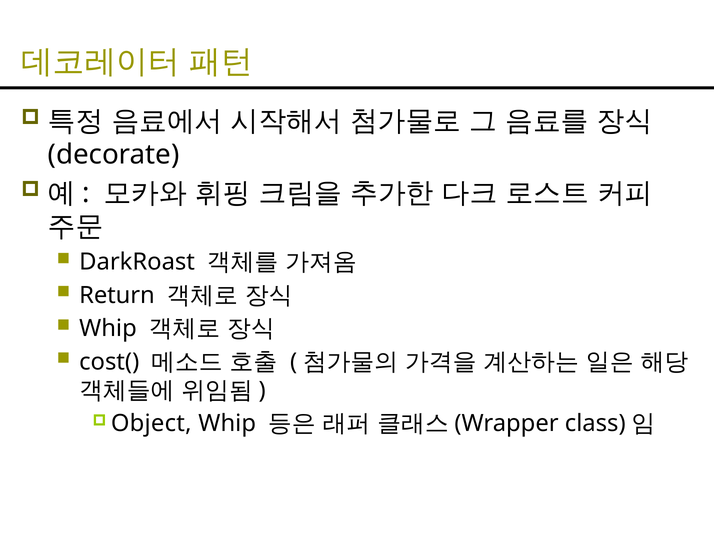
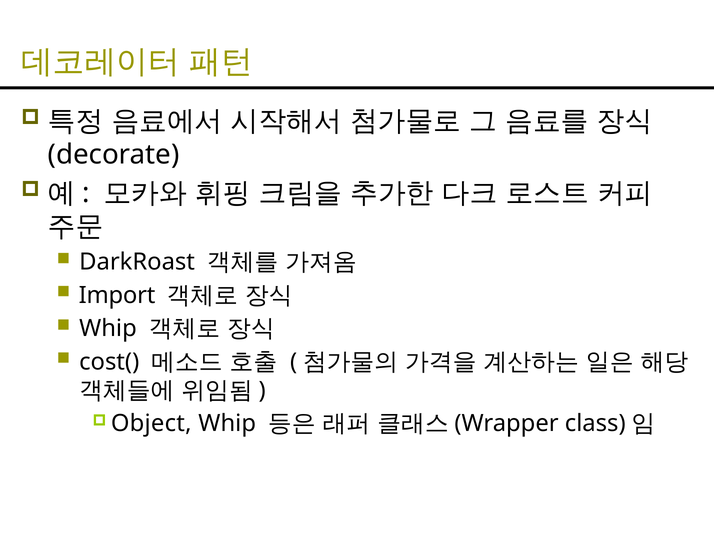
Return: Return -> Import
